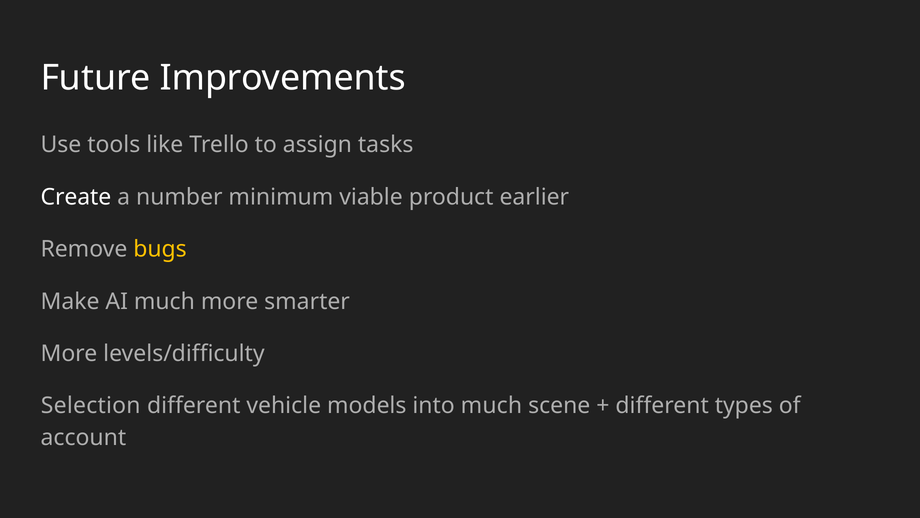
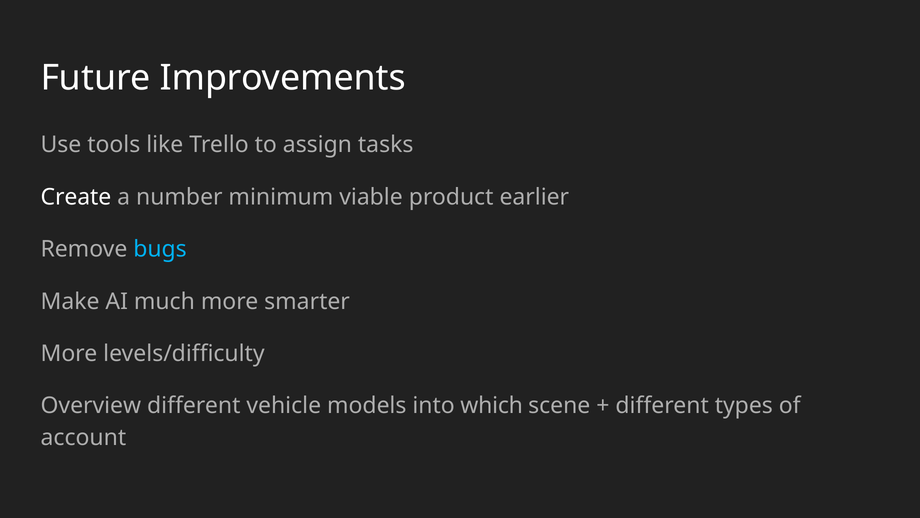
bugs colour: yellow -> light blue
Selection: Selection -> Overview
into much: much -> which
